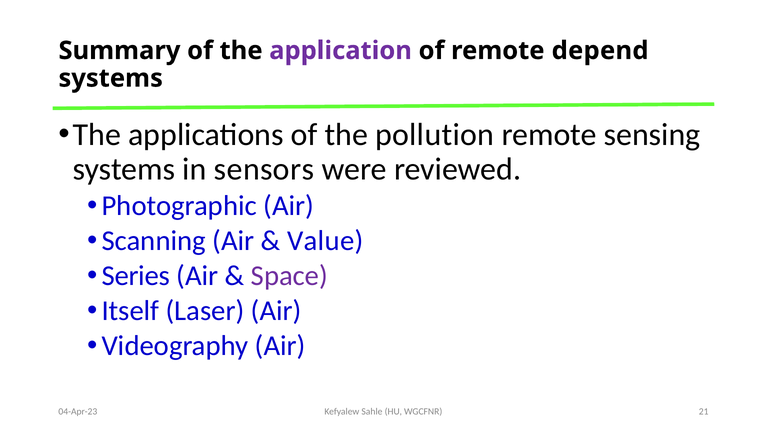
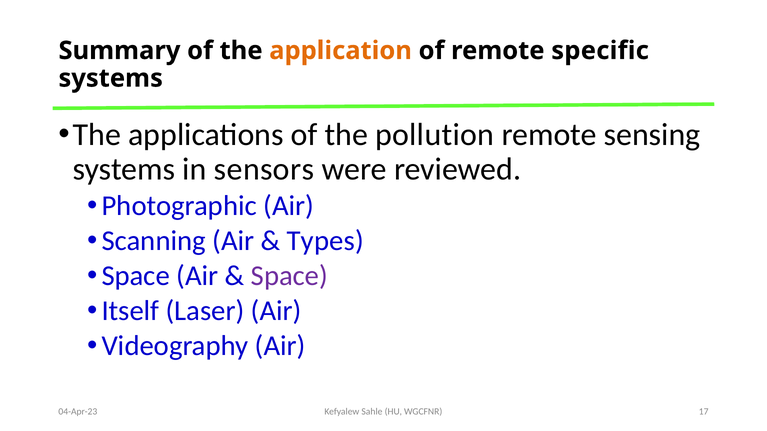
application colour: purple -> orange
depend: depend -> specific
Value: Value -> Types
Series at (136, 276): Series -> Space
21: 21 -> 17
